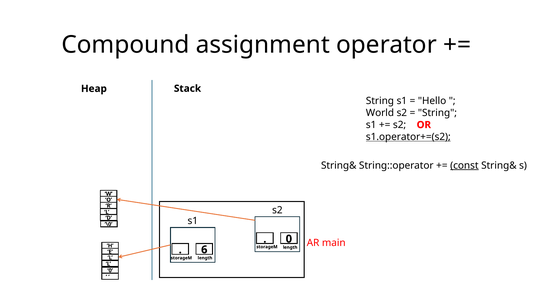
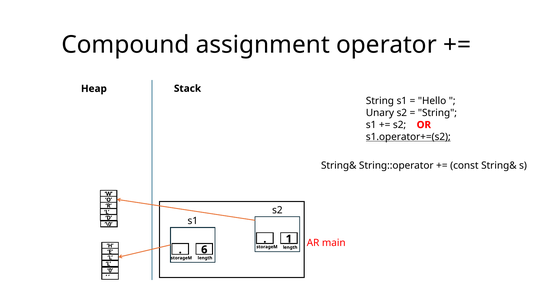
World: World -> Unary
const underline: present -> none
0 at (289, 239): 0 -> 1
